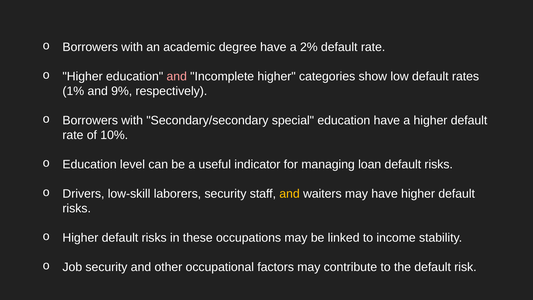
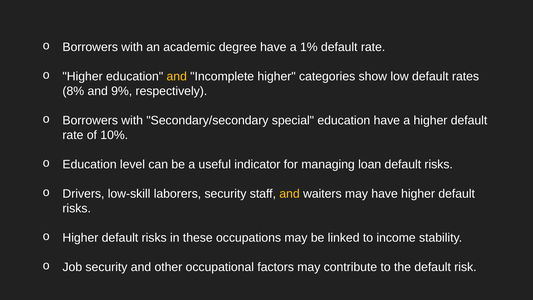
2%: 2% -> 1%
and at (177, 76) colour: pink -> yellow
1%: 1% -> 8%
